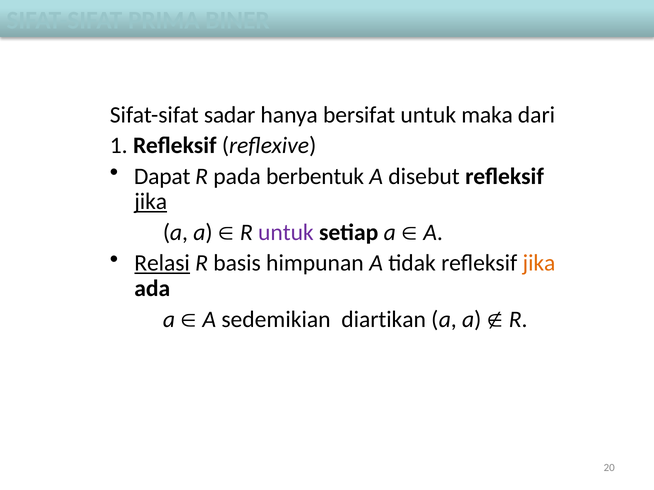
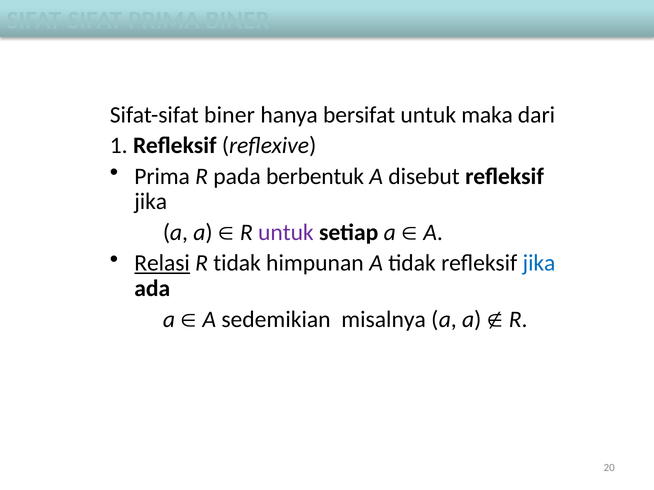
Sifat-sifat sadar: sadar -> biner
Dapat at (162, 176): Dapat -> Prima
jika at (151, 202) underline: present -> none
R basis: basis -> tidak
jika at (539, 263) colour: orange -> blue
diartikan: diartikan -> misalnya
